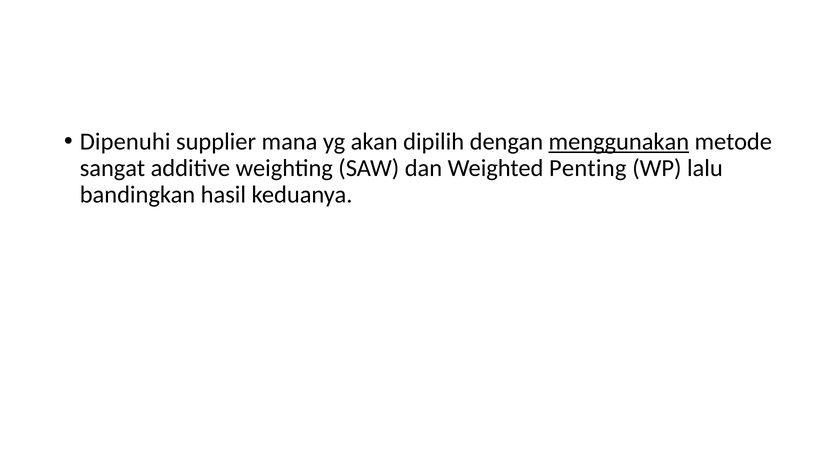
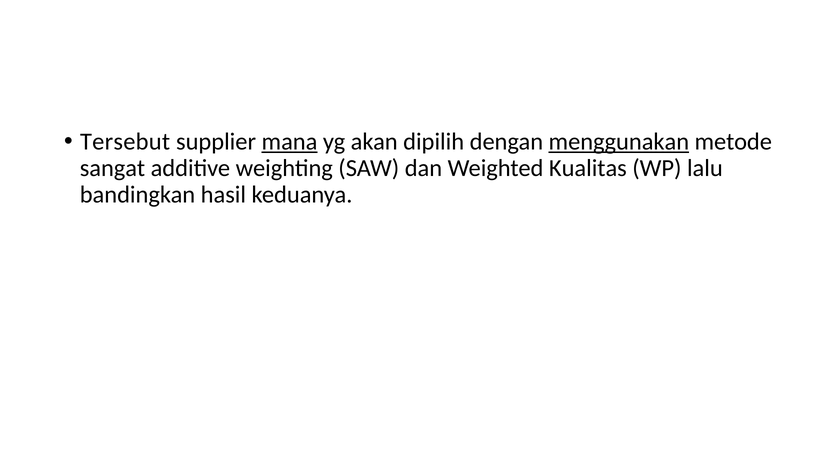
Dipenuhi: Dipenuhi -> Tersebut
mana underline: none -> present
Penting: Penting -> Kualitas
